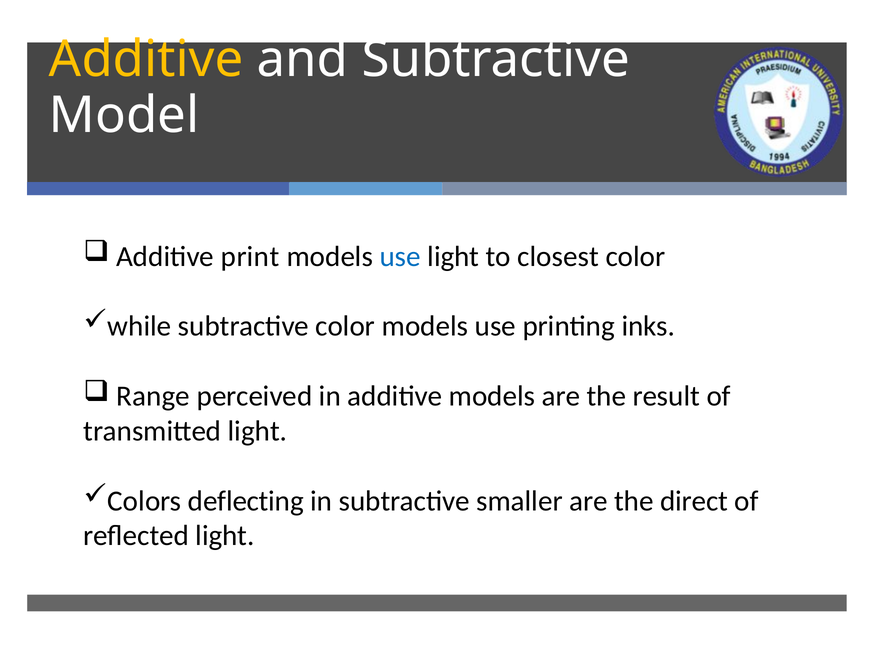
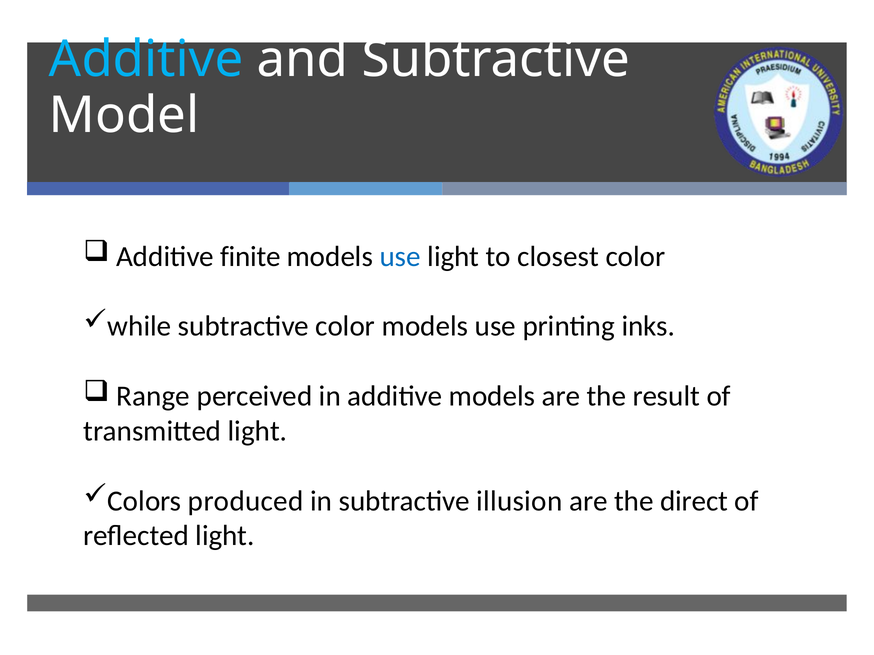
Additive at (146, 60) colour: yellow -> light blue
print: print -> finite
deflecting: deflecting -> produced
smaller: smaller -> illusion
